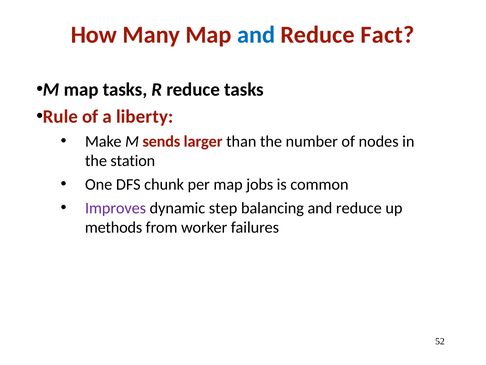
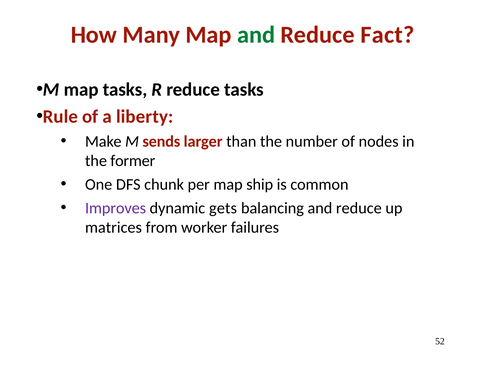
and at (256, 35) colour: blue -> green
station: station -> former
jobs: jobs -> ship
step: step -> gets
methods: methods -> matrices
